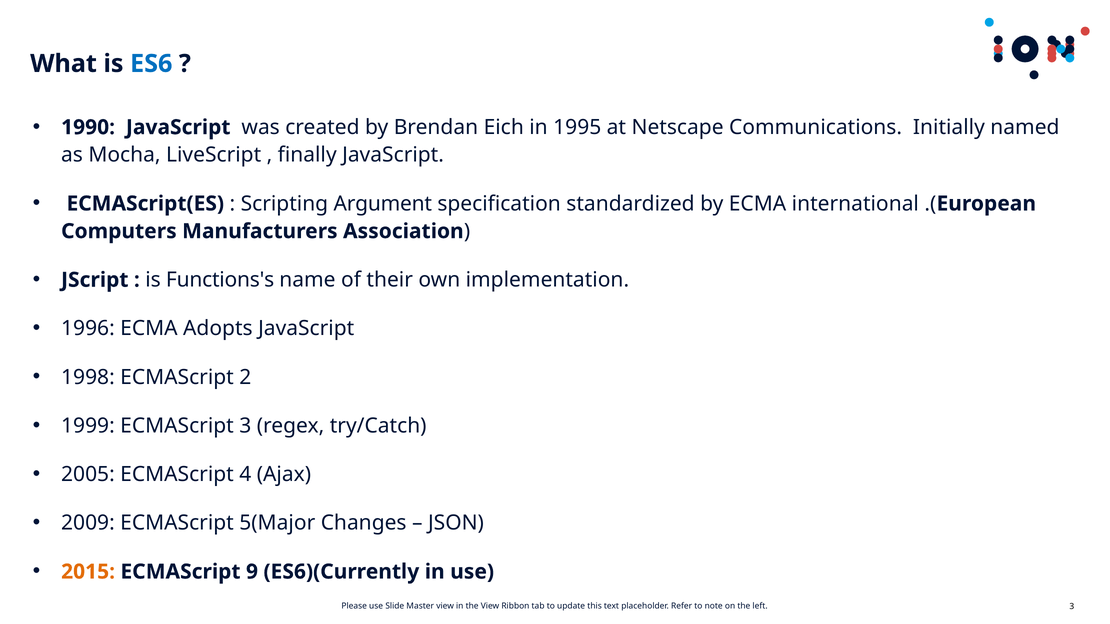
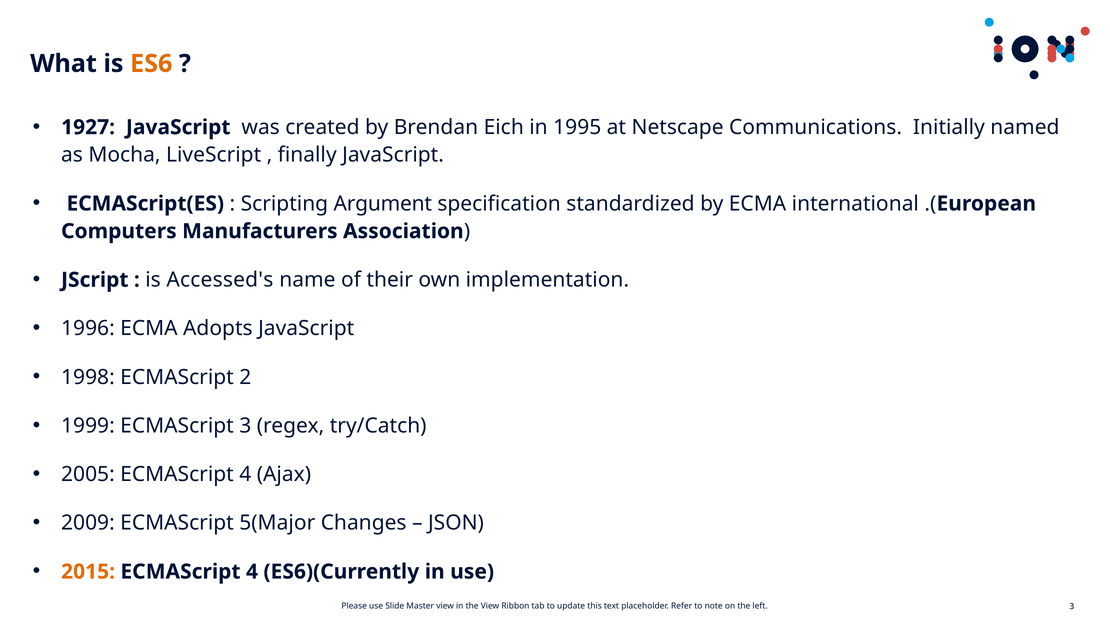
ES6 colour: blue -> orange
1990: 1990 -> 1927
Functions's: Functions's -> Accessed's
9 at (252, 572): 9 -> 4
